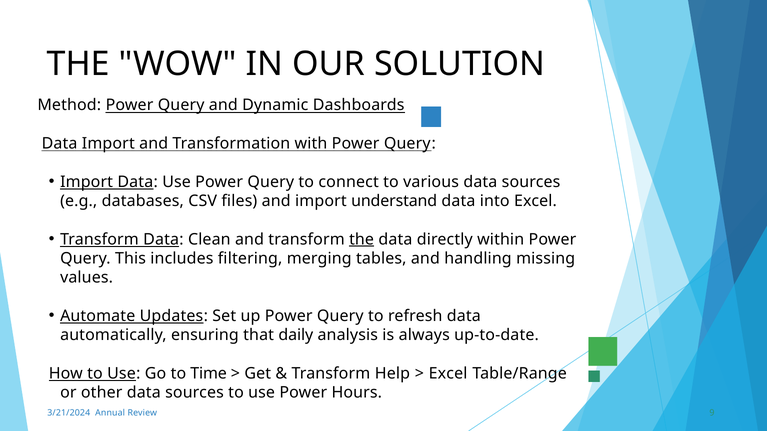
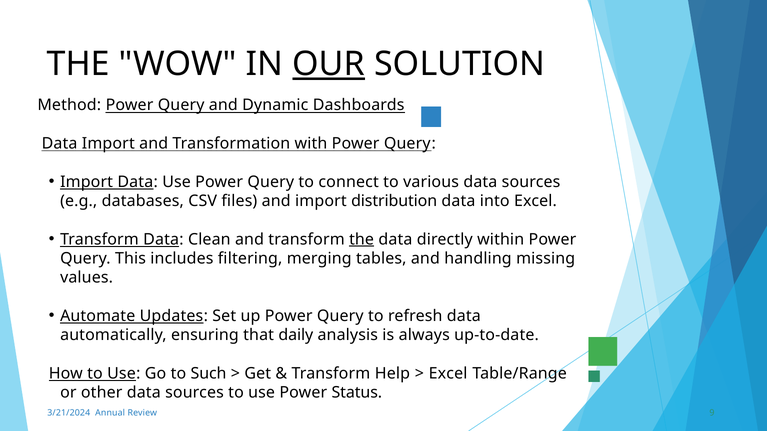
OUR underline: none -> present
understand: understand -> distribution
Time: Time -> Such
Hours: Hours -> Status
